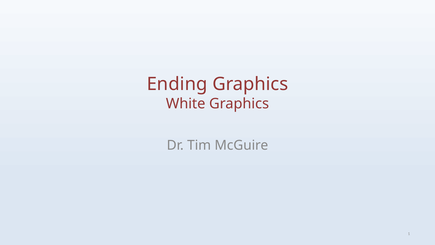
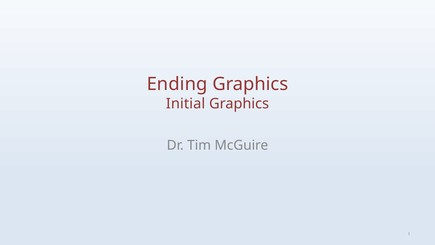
White: White -> Initial
